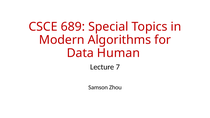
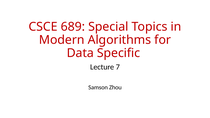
Human: Human -> Specific
